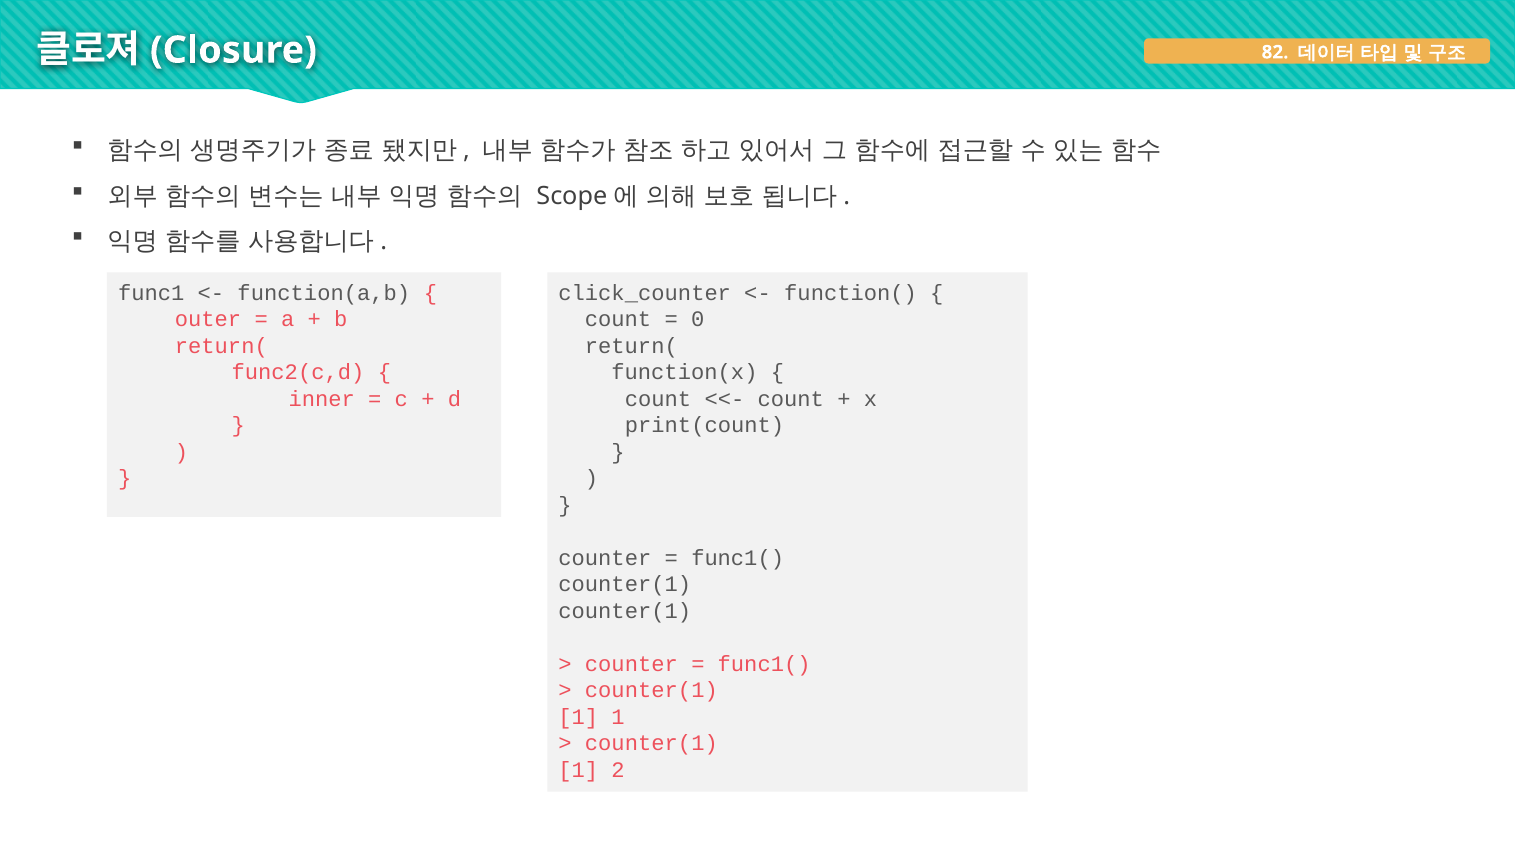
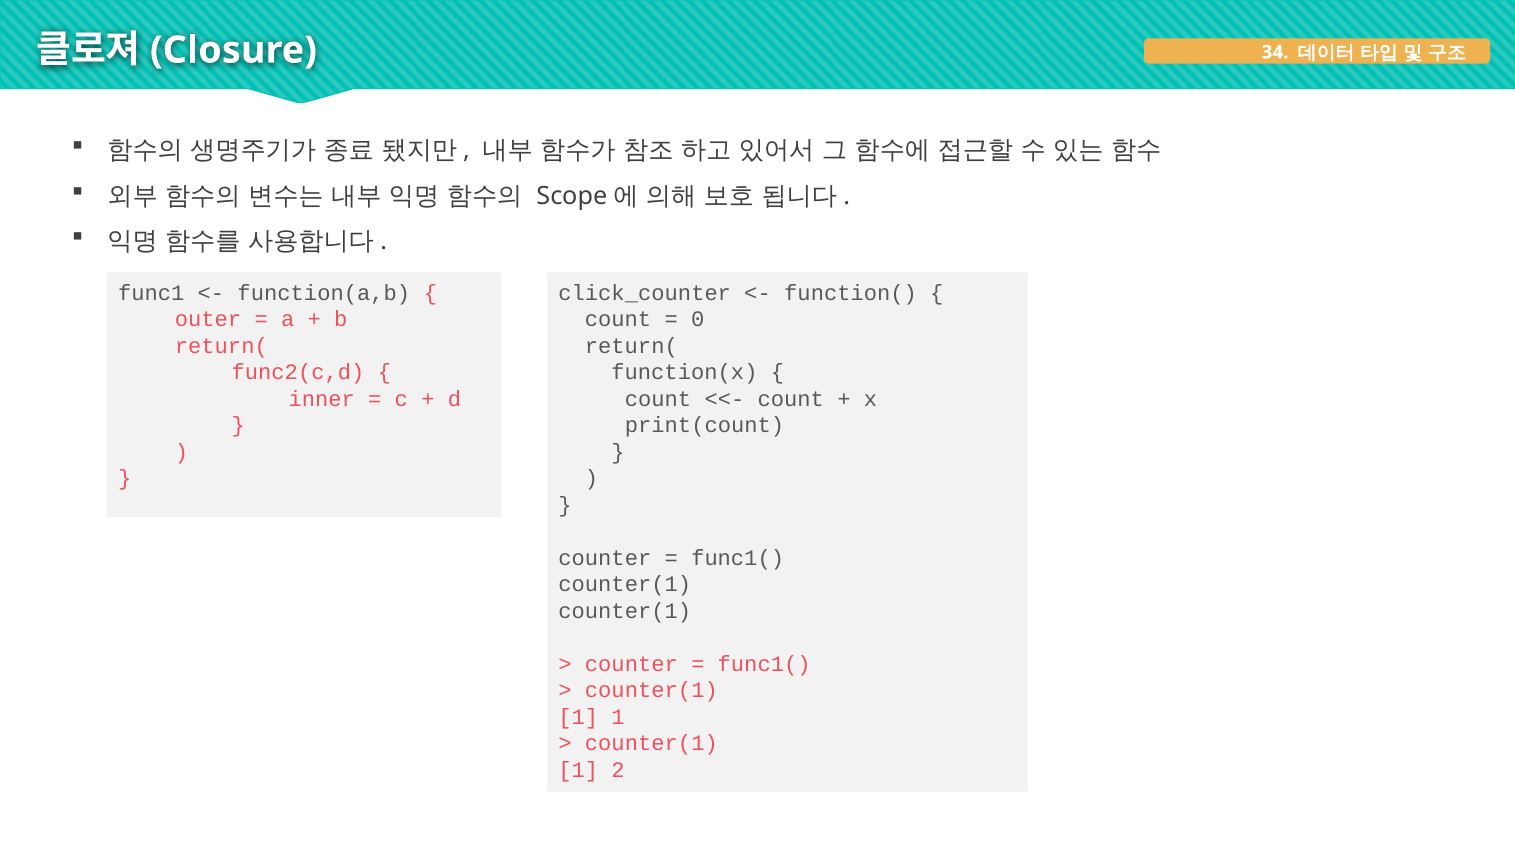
82: 82 -> 34
